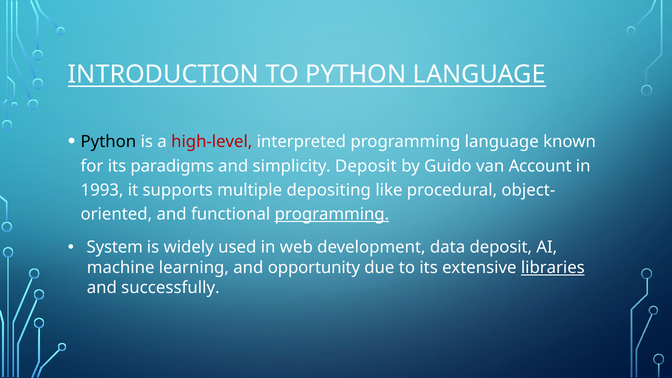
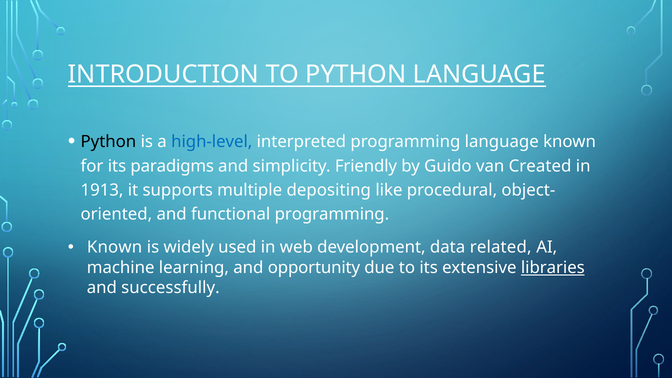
high-level colour: red -> blue
simplicity Deposit: Deposit -> Friendly
Account: Account -> Created
1993: 1993 -> 1913
programming at (332, 214) underline: present -> none
System at (115, 247): System -> Known
data deposit: deposit -> related
